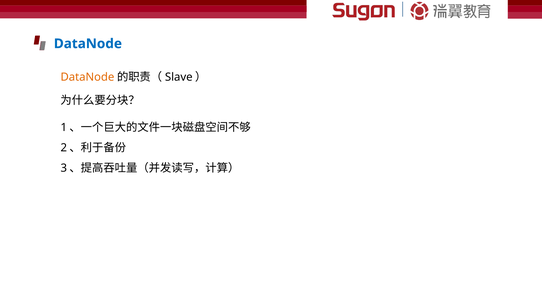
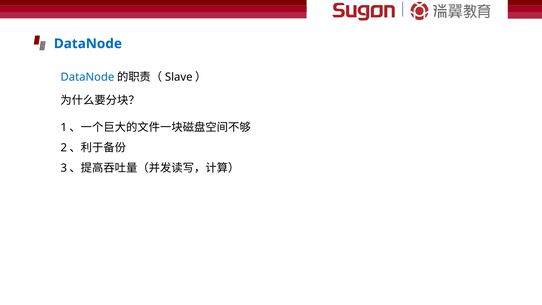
DataNode at (87, 77) colour: orange -> blue
